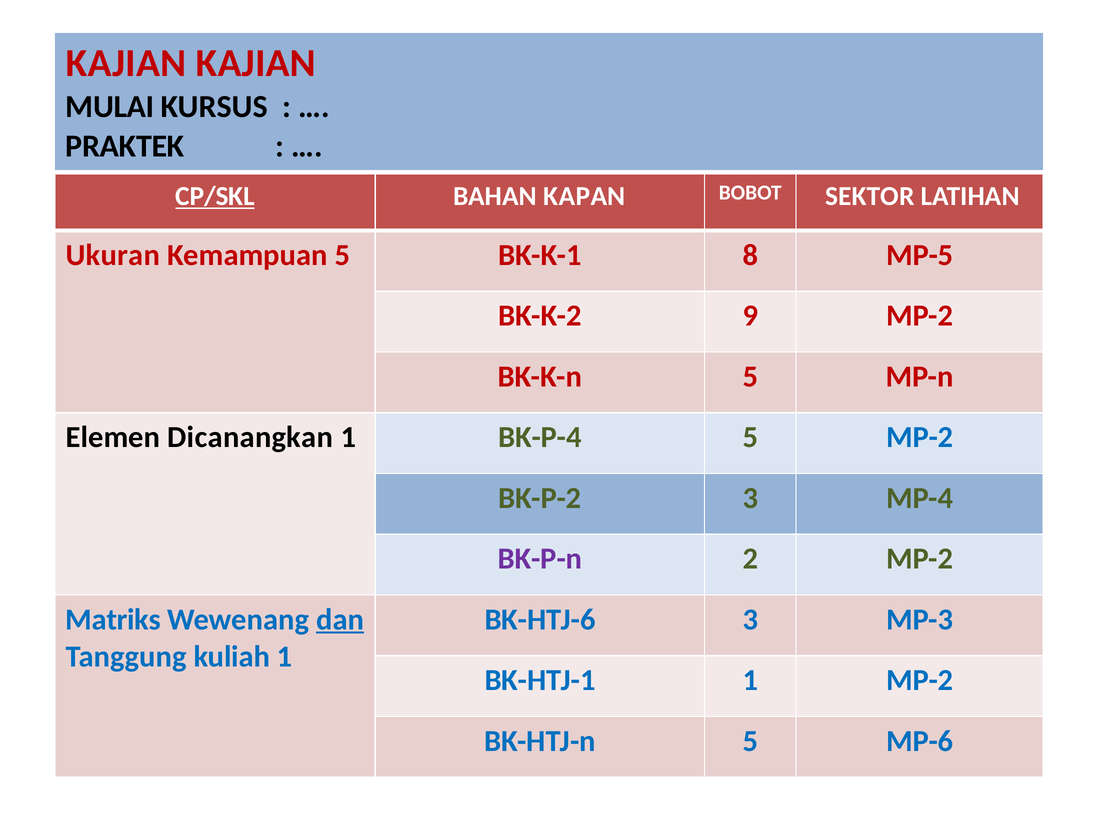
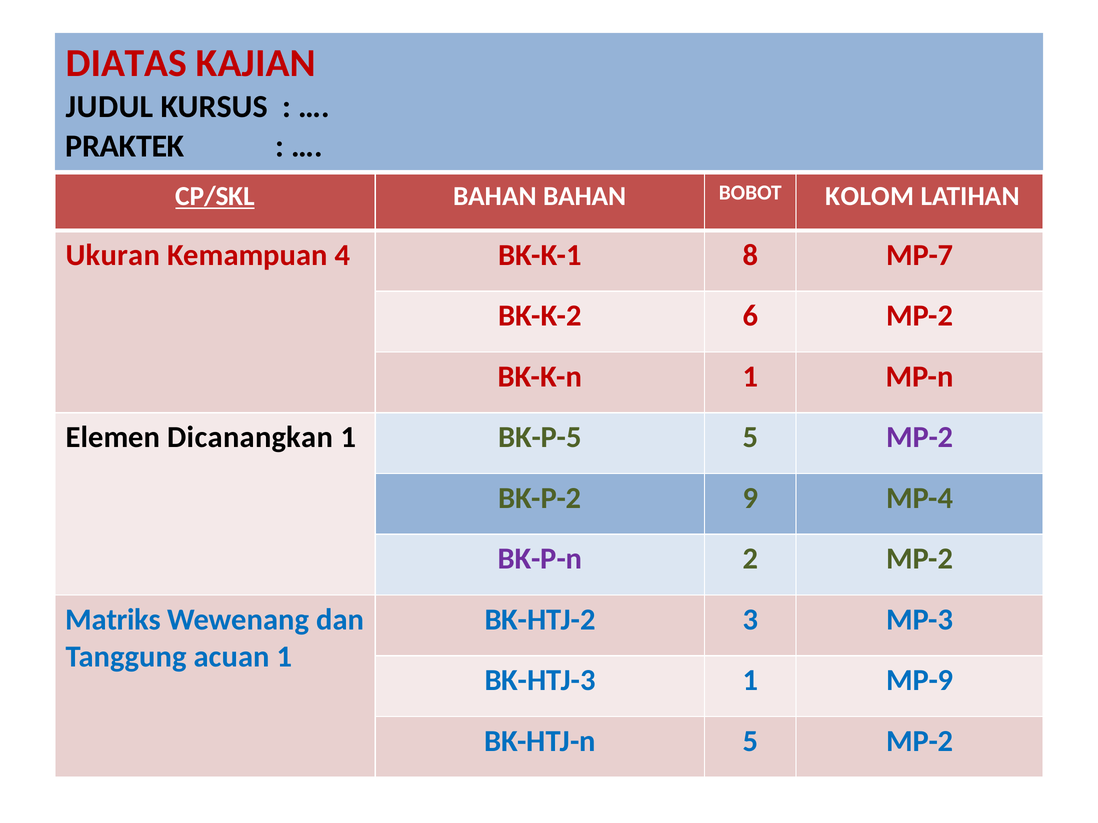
KAJIAN at (126, 63): KAJIAN -> DIATAS
MULAI: MULAI -> JUDUL
BAHAN KAPAN: KAPAN -> BAHAN
SEKTOR: SEKTOR -> KOLOM
Kemampuan 5: 5 -> 4
MP-5: MP-5 -> MP-7
9: 9 -> 6
BK-K-n 5: 5 -> 1
BK-P-4: BK-P-4 -> BK-P-5
MP-2 at (920, 438) colour: blue -> purple
BK-P-2 3: 3 -> 9
dan underline: present -> none
BK-HTJ-6: BK-HTJ-6 -> BK-HTJ-2
kuliah: kuliah -> acuan
BK-HTJ-1: BK-HTJ-1 -> BK-HTJ-3
1 MP-2: MP-2 -> MP-9
BK-HTJ-n 5 MP-6: MP-6 -> MP-2
